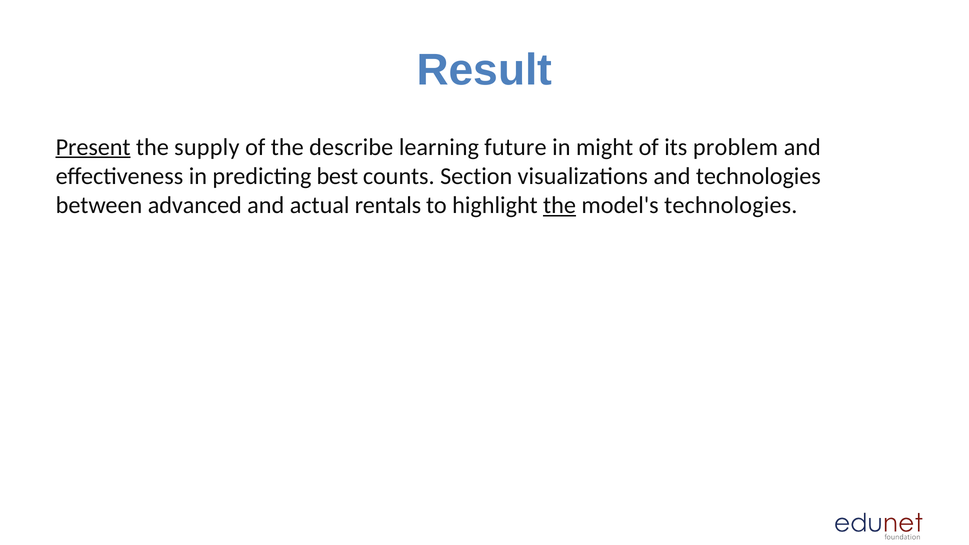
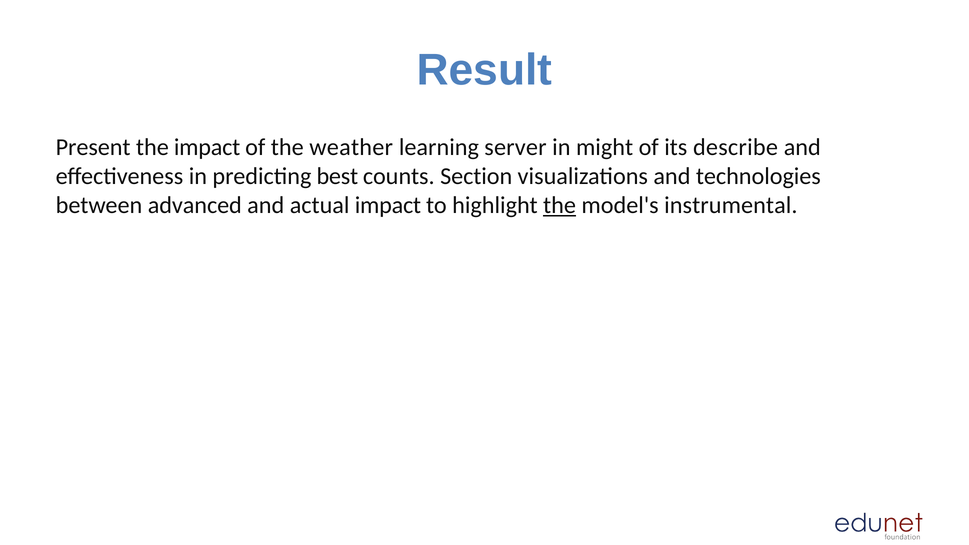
Present underline: present -> none
the supply: supply -> impact
describe: describe -> weather
future: future -> server
problem: problem -> describe
actual rentals: rentals -> impact
model's technologies: technologies -> instrumental
